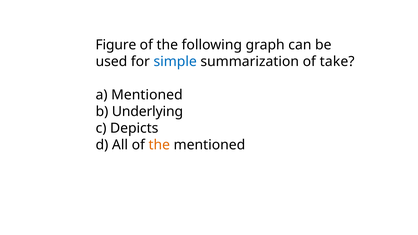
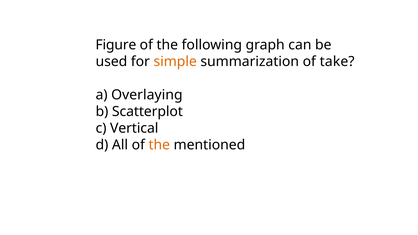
simple colour: blue -> orange
a Mentioned: Mentioned -> Overlaying
Underlying: Underlying -> Scatterplot
Depicts: Depicts -> Vertical
